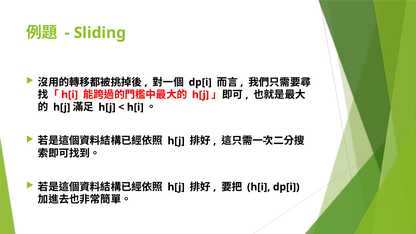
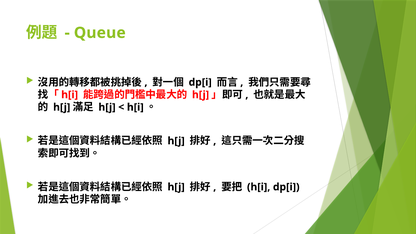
Sliding: Sliding -> Queue
